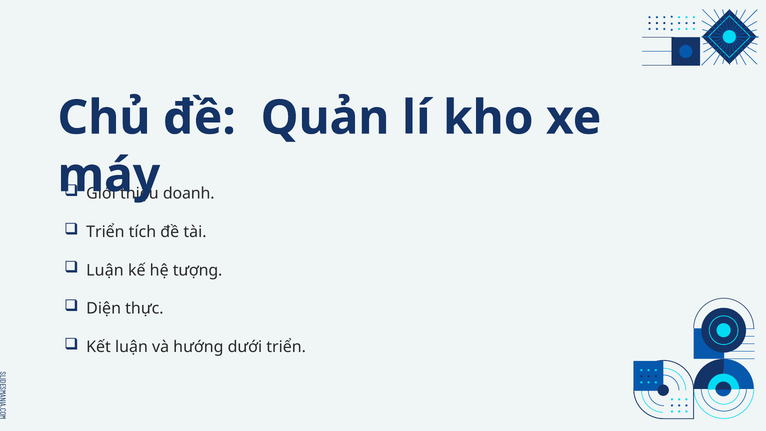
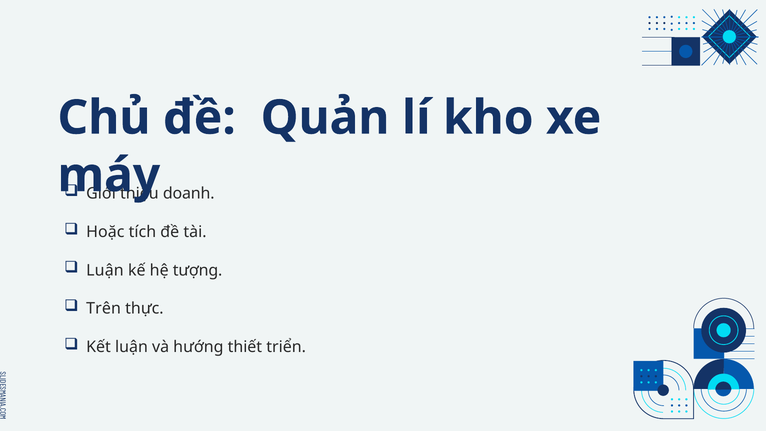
Triển at (105, 232): Triển -> Hoặc
Diện: Diện -> Trên
dưới: dưới -> thiết
